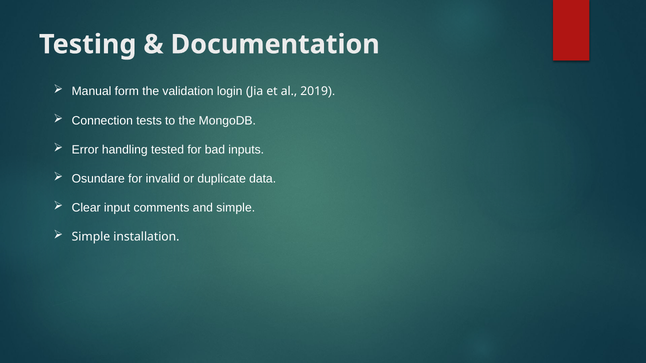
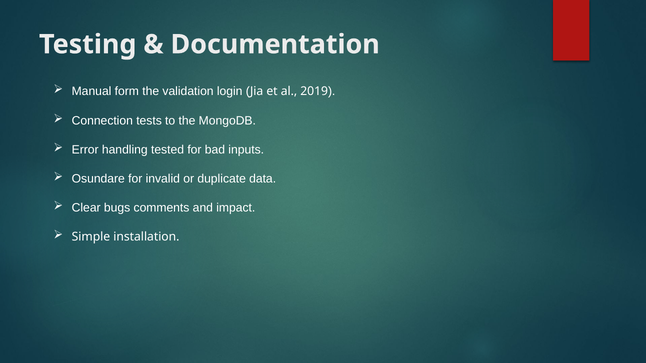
input: input -> bugs
and simple: simple -> impact
